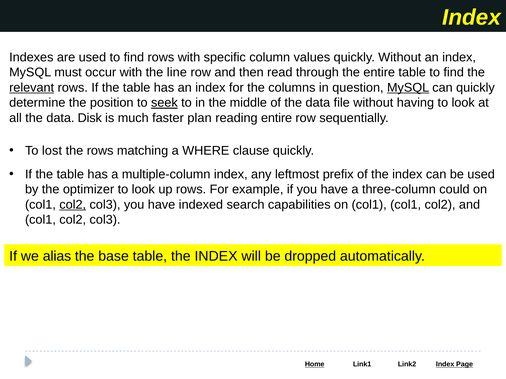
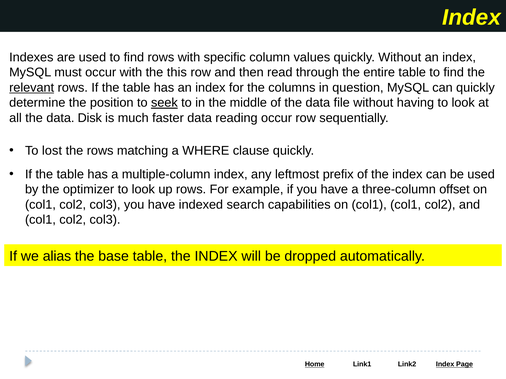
line: line -> this
MySQL at (408, 88) underline: present -> none
faster plan: plan -> data
reading entire: entire -> occur
could: could -> offset
col2 at (73, 205) underline: present -> none
